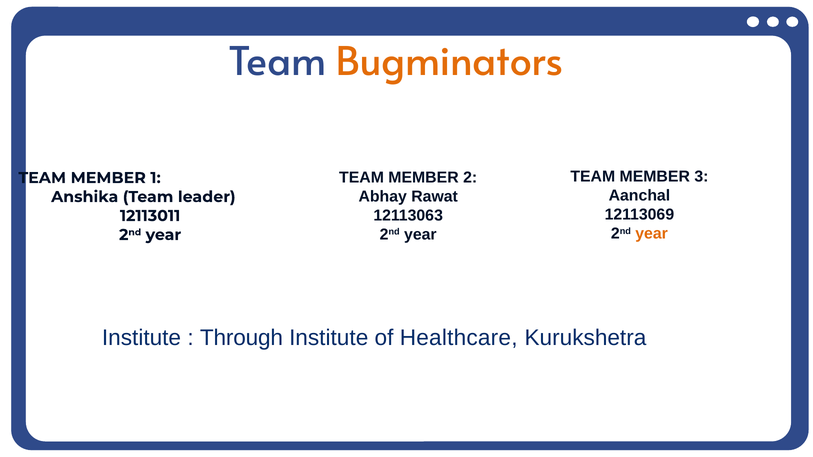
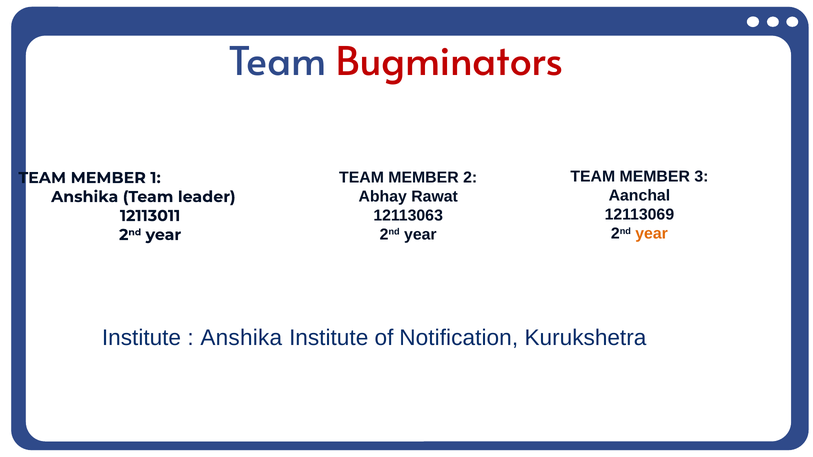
Bugminators colour: orange -> red
Through at (241, 338): Through -> Anshika
Healthcare: Healthcare -> Notification
